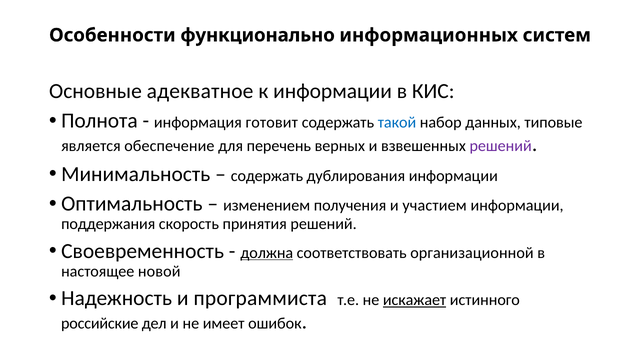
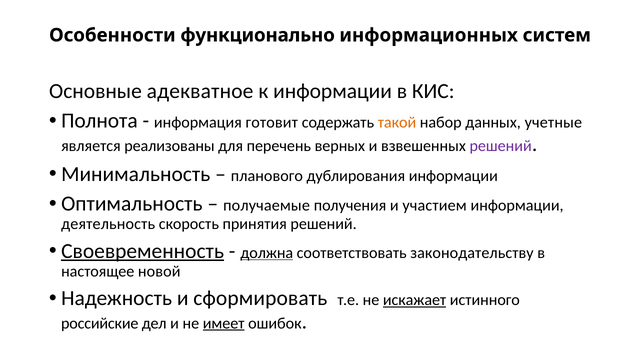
такой colour: blue -> orange
типовые: типовые -> учетные
обеспечение: обеспечение -> реализованы
содержать at (267, 176): содержать -> планового
изменением: изменением -> получаемые
поддержания: поддержания -> деятельность
Своевременность underline: none -> present
организационной: организационной -> законодательству
программиста: программиста -> сформировать
имеет underline: none -> present
